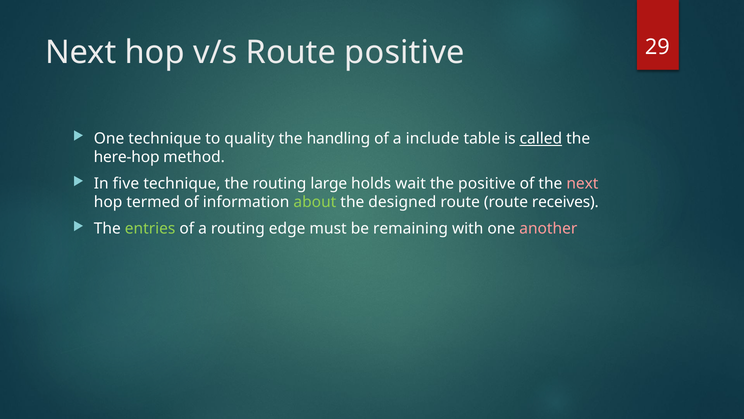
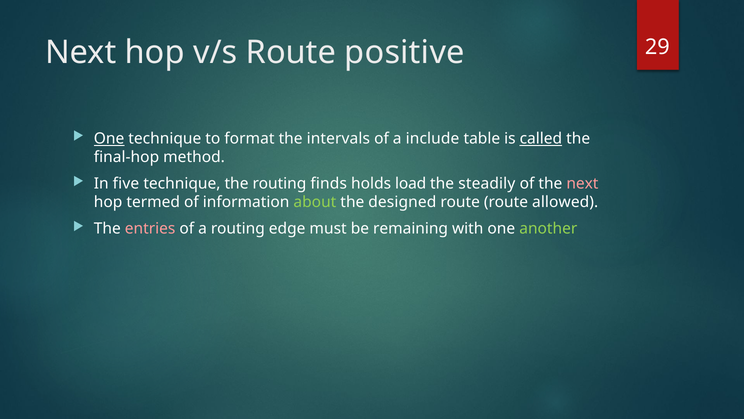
One at (109, 138) underline: none -> present
quality: quality -> format
handling: handling -> intervals
here-hop: here-hop -> final-hop
large: large -> finds
wait: wait -> load
the positive: positive -> steadily
receives: receives -> allowed
entries colour: light green -> pink
another colour: pink -> light green
